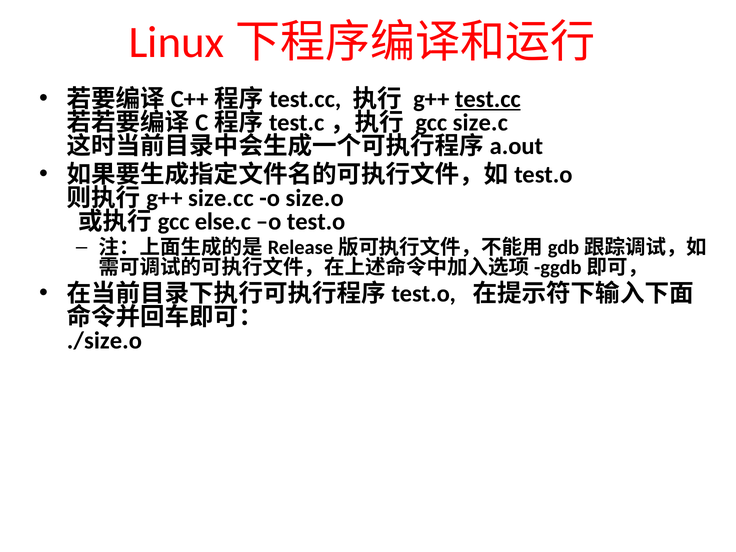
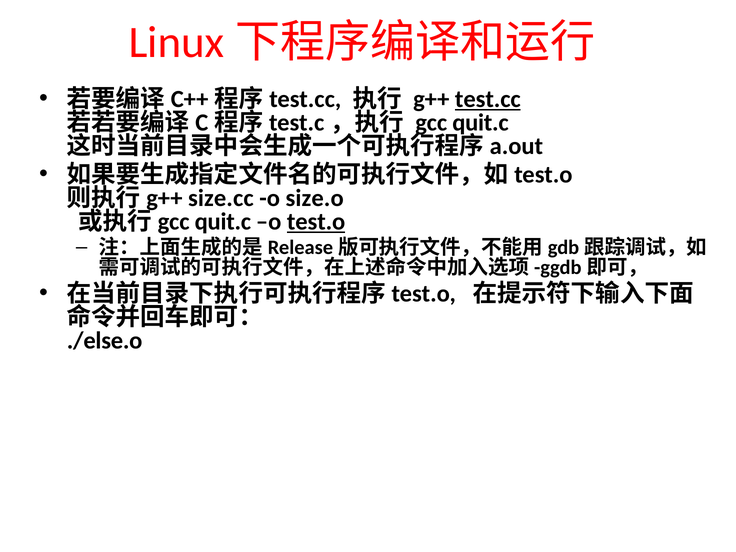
gcc size.c: size.c -> quit.c
else.c at (223, 222): else.c -> quit.c
test.o underline: none -> present
./size.o: ./size.o -> ./else.o
